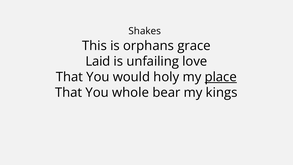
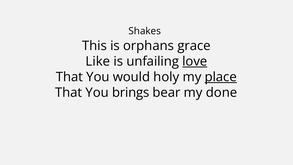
Laid: Laid -> Like
love underline: none -> present
whole: whole -> brings
kings: kings -> done
